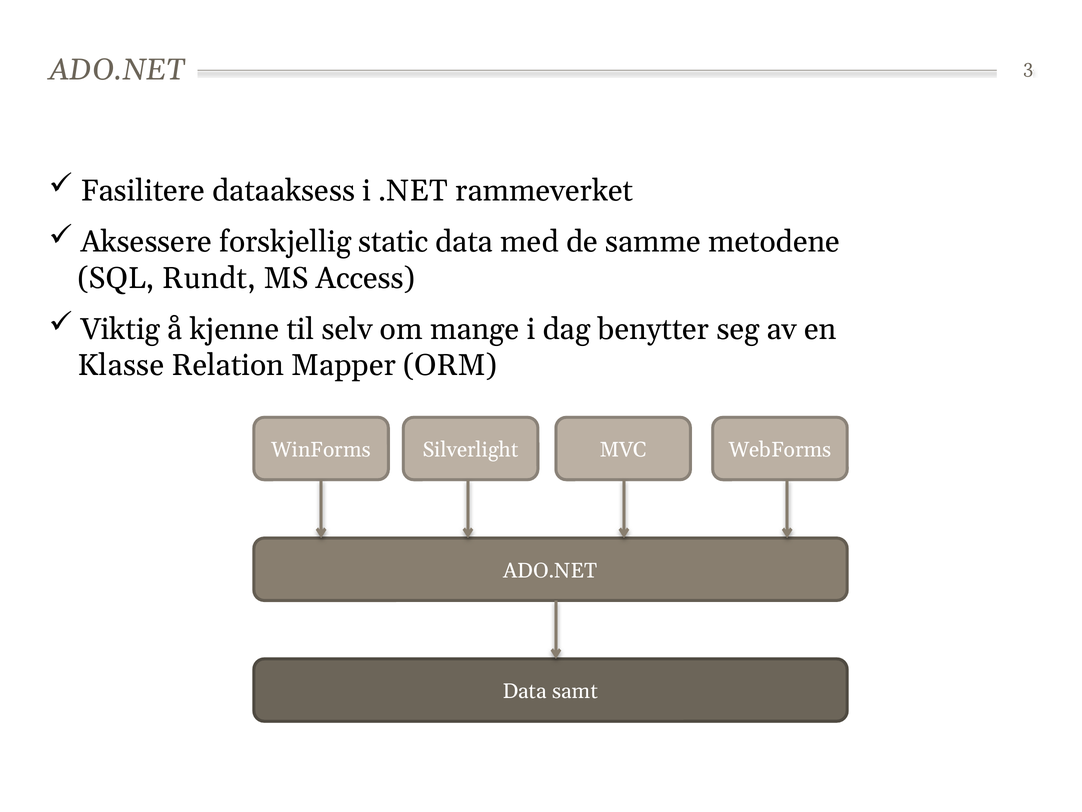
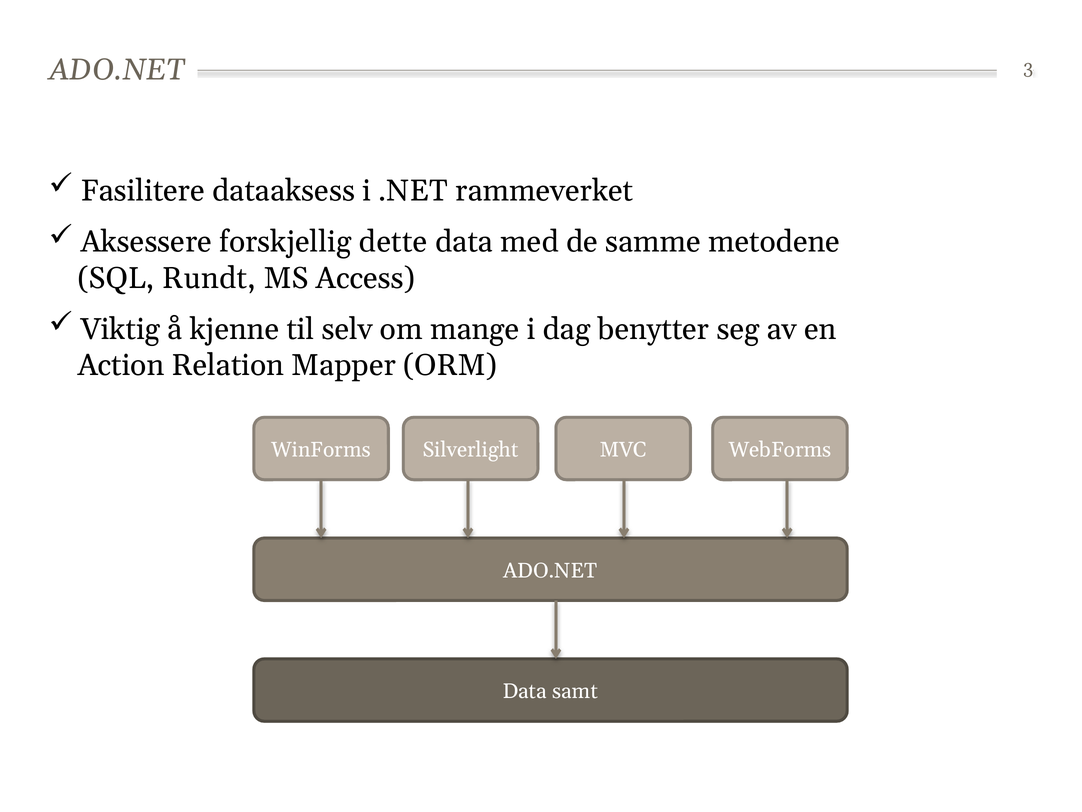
static: static -> dette
Klasse: Klasse -> Action
